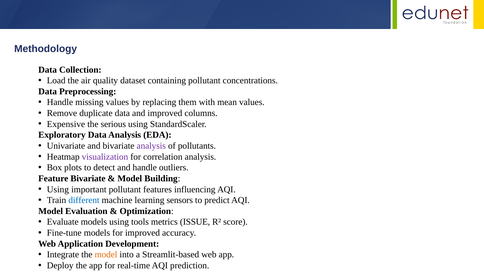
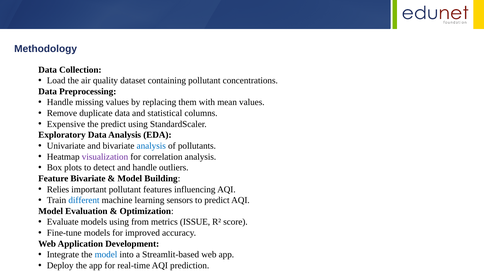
and improved: improved -> statistical
the serious: serious -> predict
analysis at (151, 146) colour: purple -> blue
Using at (58, 190): Using -> Relies
tools: tools -> from
model at (106, 255) colour: orange -> blue
